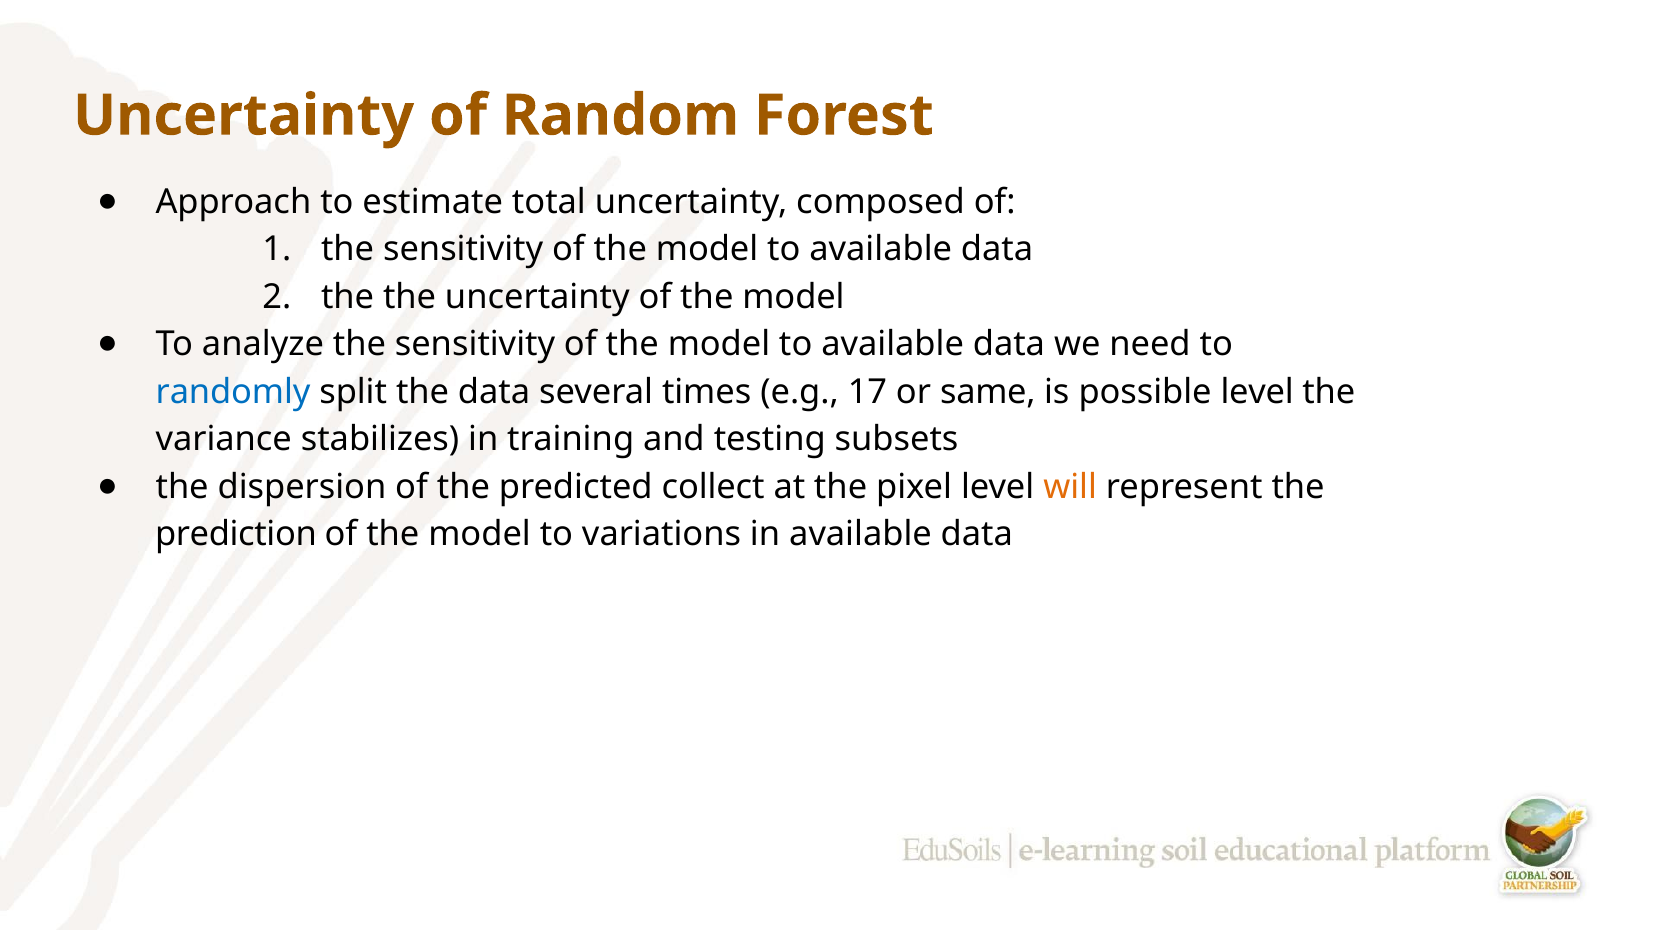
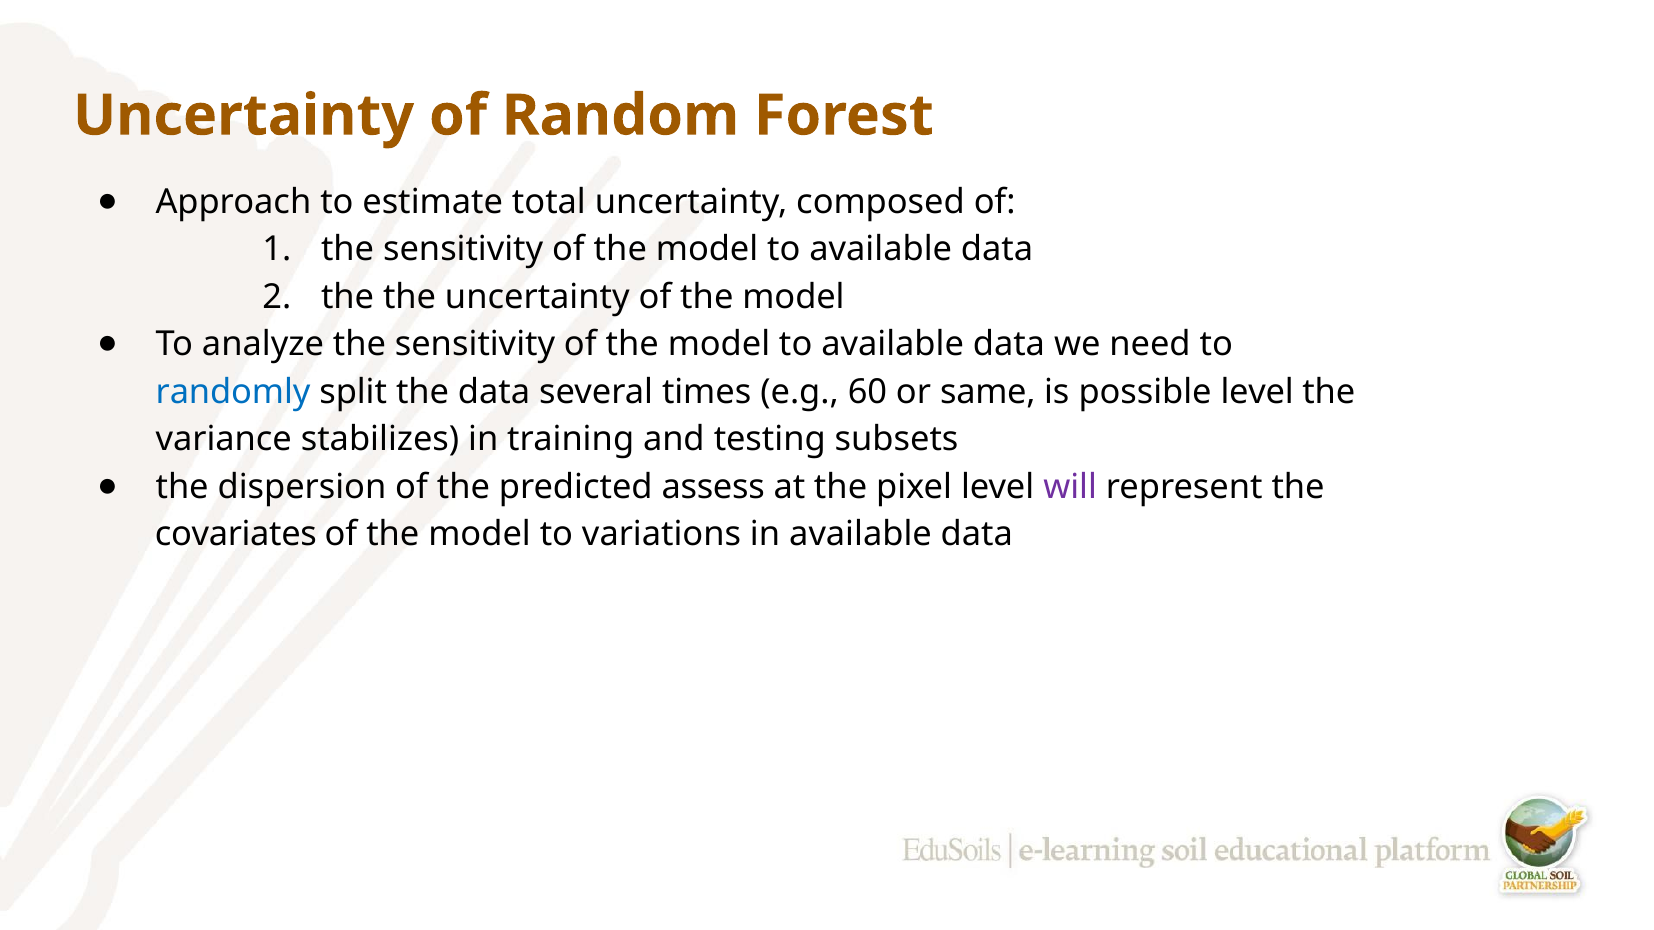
17: 17 -> 60
collect: collect -> assess
will colour: orange -> purple
prediction: prediction -> covariates
